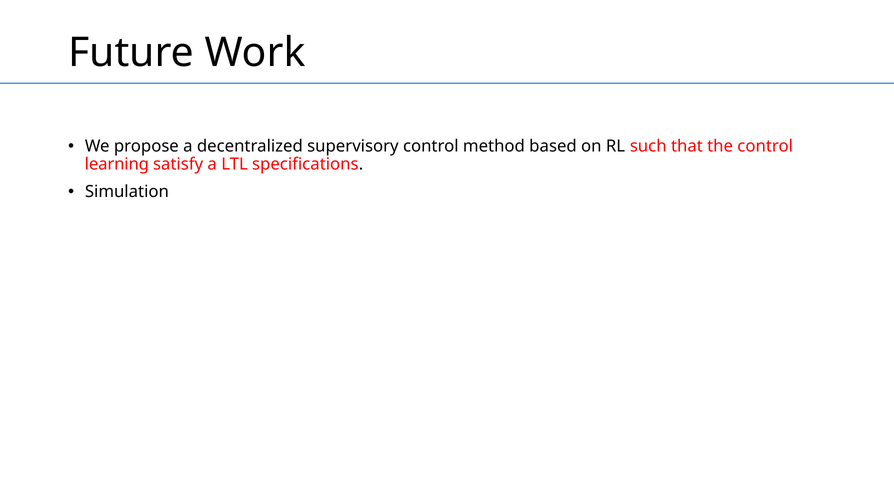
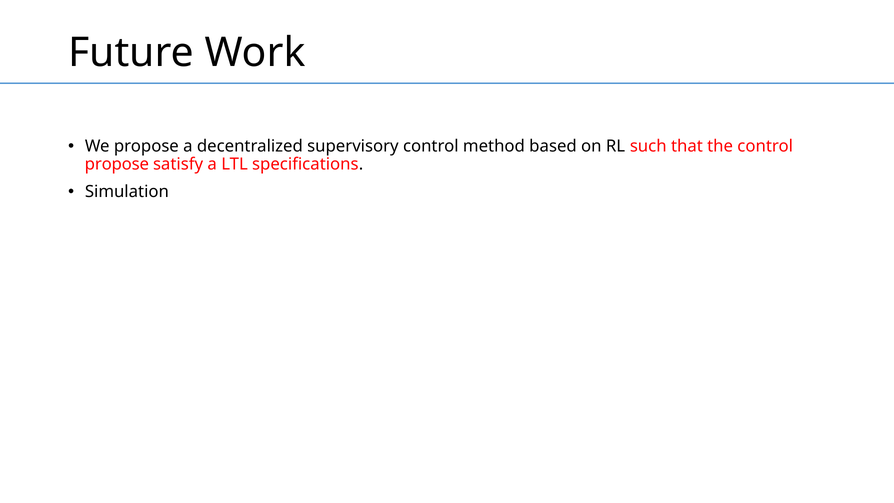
learning at (117, 164): learning -> propose
